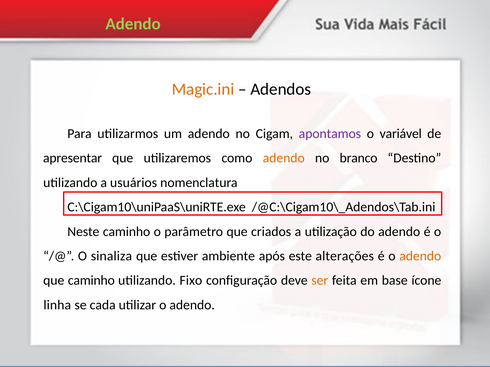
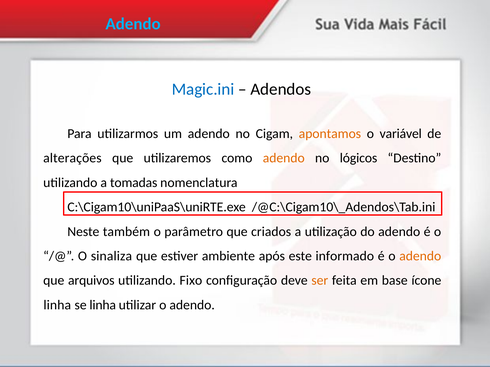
Adendo at (133, 24) colour: light green -> light blue
Magic.ini colour: orange -> blue
apontamos colour: purple -> orange
apresentar: apresentar -> alterações
branco: branco -> lógicos
usuários: usuários -> tomadas
Neste caminho: caminho -> também
alterações: alterações -> informado
que caminho: caminho -> arquivos
se cada: cada -> linha
